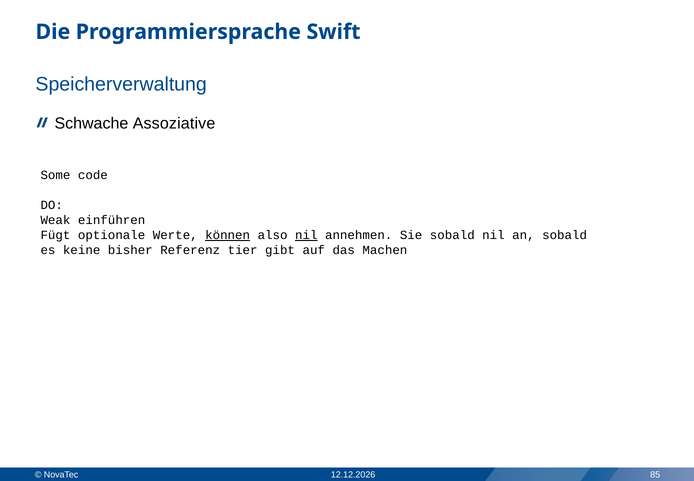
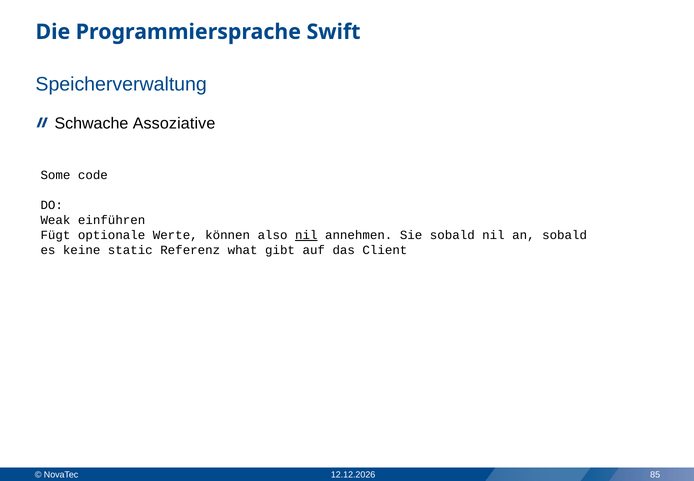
können underline: present -> none
bisher: bisher -> static
tier: tier -> what
Machen: Machen -> Client
